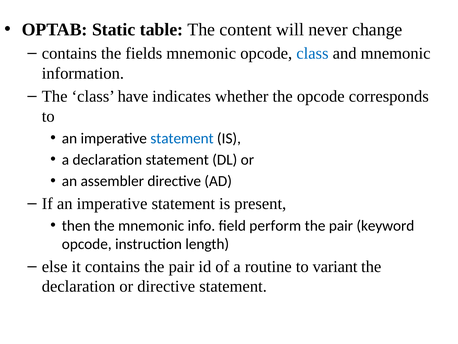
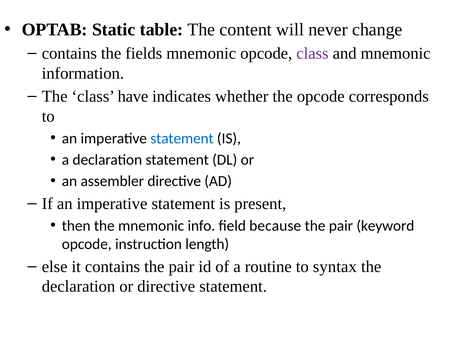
class at (312, 53) colour: blue -> purple
perform: perform -> because
variant: variant -> syntax
